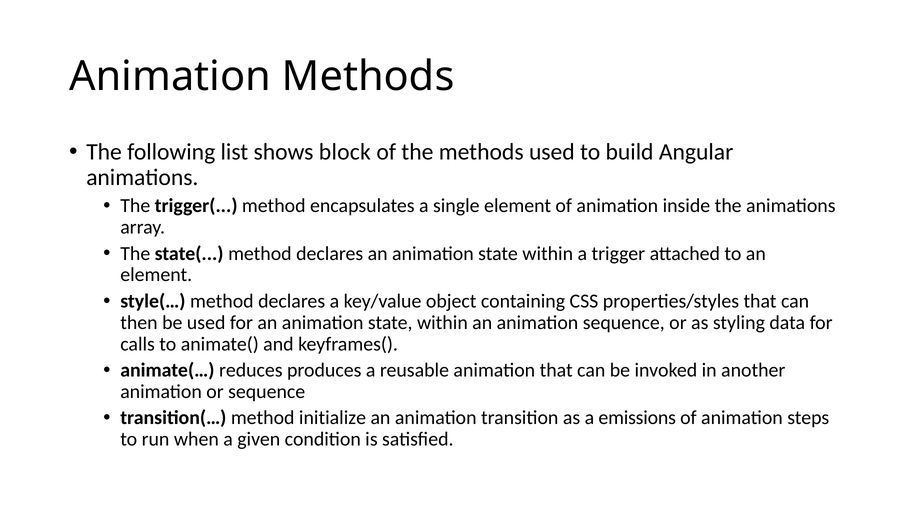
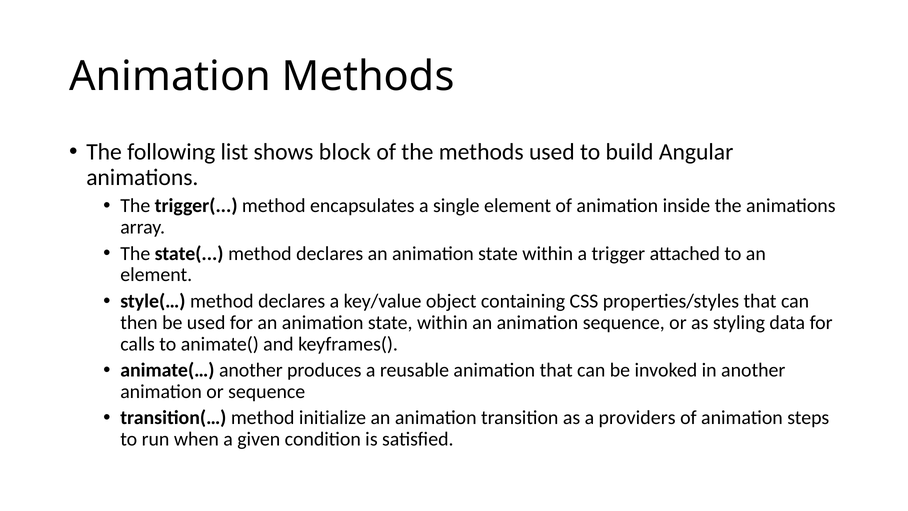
animate(… reduces: reduces -> another
emissions: emissions -> providers
